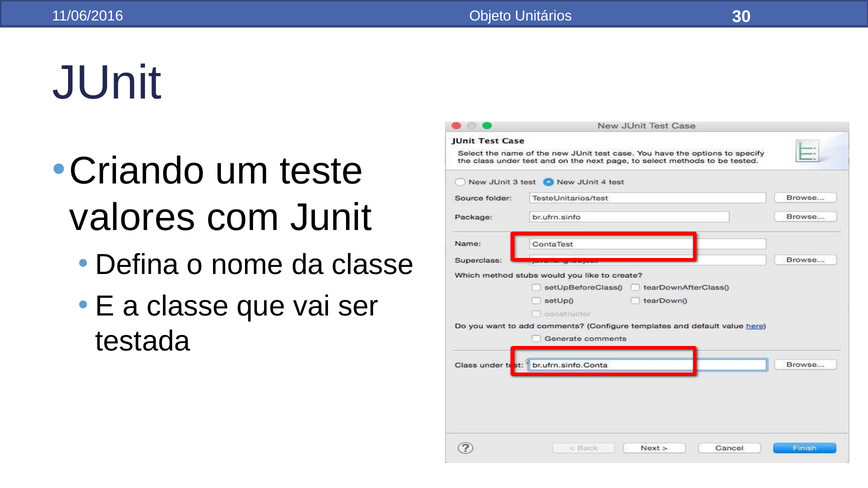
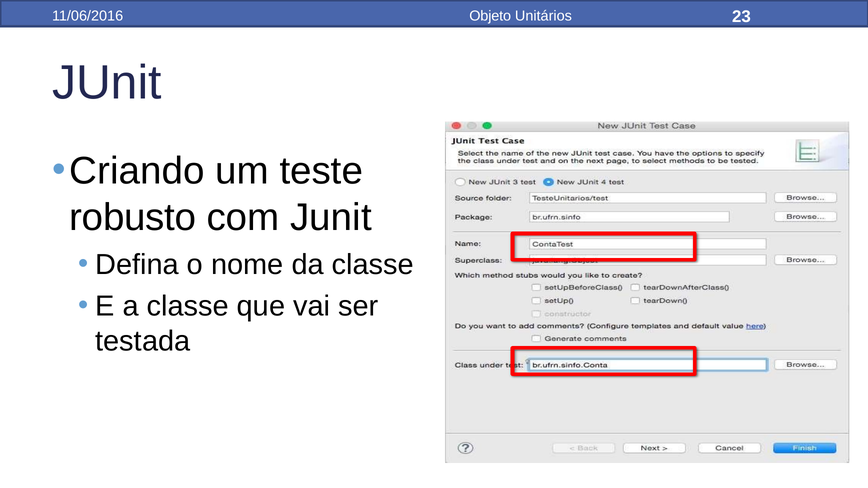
30: 30 -> 23
valores: valores -> robusto
